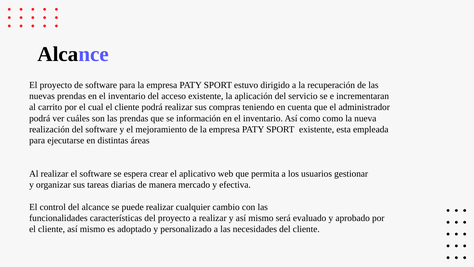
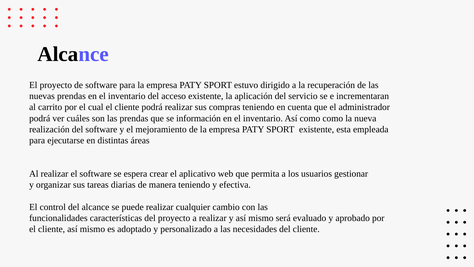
manera mercado: mercado -> teniendo
